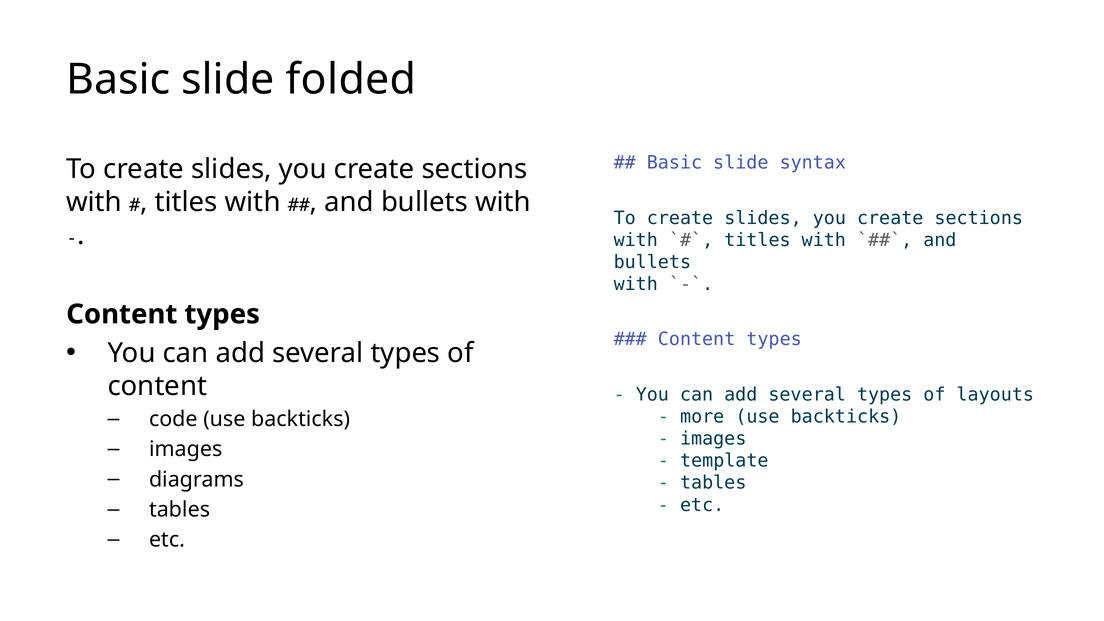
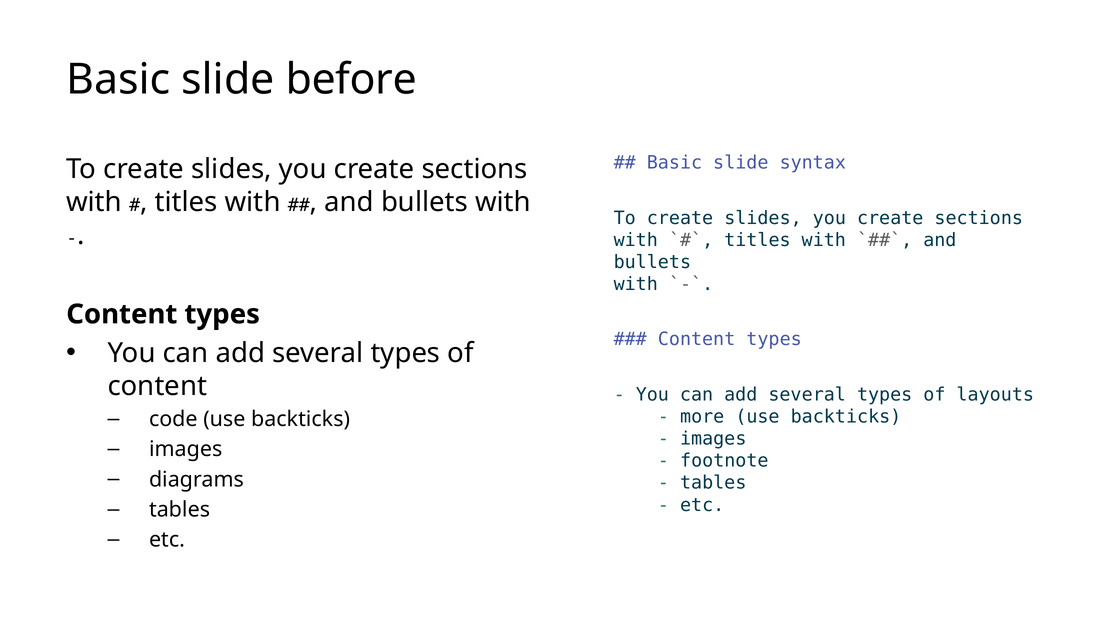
folded: folded -> before
template: template -> footnote
